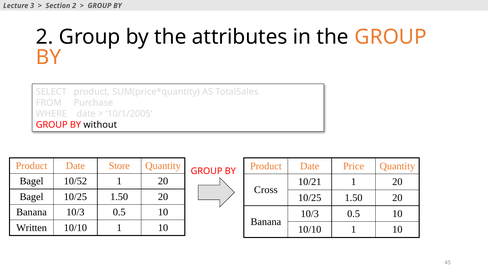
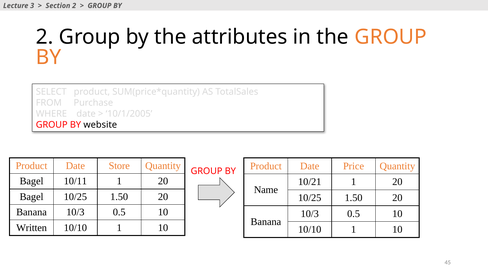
without: without -> website
10/52: 10/52 -> 10/11
Cross: Cross -> Name
